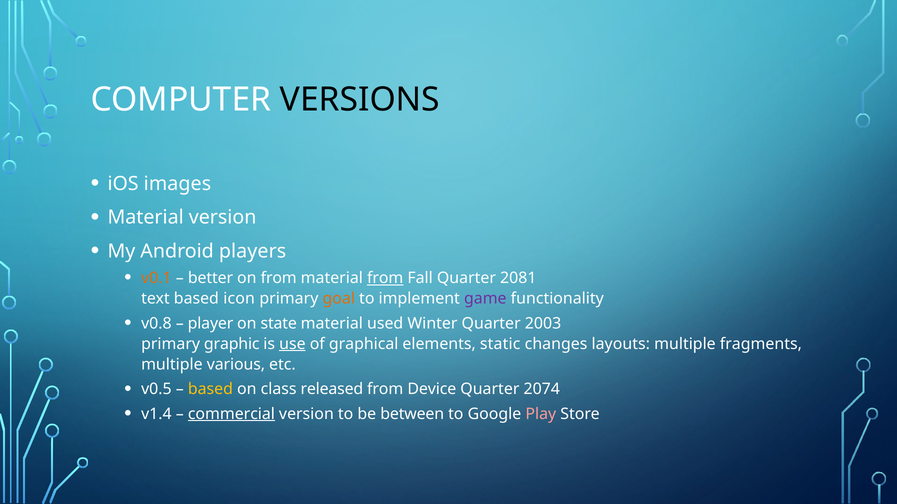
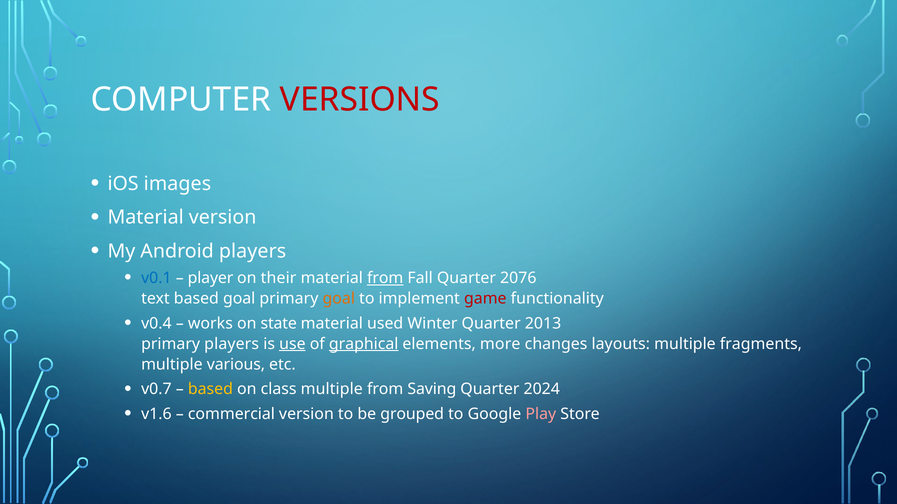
VERSIONS colour: black -> red
v0.1 colour: orange -> blue
better: better -> player
on from: from -> their
2081: 2081 -> 2076
based icon: icon -> goal
game colour: purple -> red
v0.8: v0.8 -> v0.4
player: player -> works
2003: 2003 -> 2013
primary graphic: graphic -> players
graphical underline: none -> present
static: static -> more
v0.5: v0.5 -> v0.7
class released: released -> multiple
Device: Device -> Saving
2074: 2074 -> 2024
v1.4: v1.4 -> v1.6
commercial underline: present -> none
between: between -> grouped
